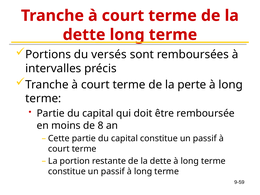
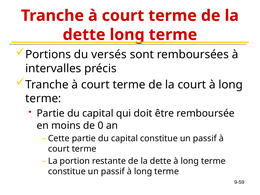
la perte: perte -> court
8: 8 -> 0
